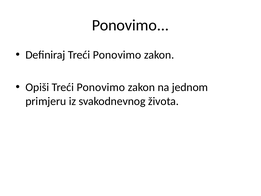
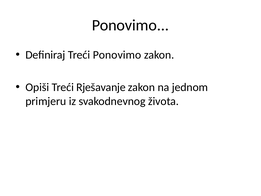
Opiši Treći Ponovimo: Ponovimo -> Rješavanje
